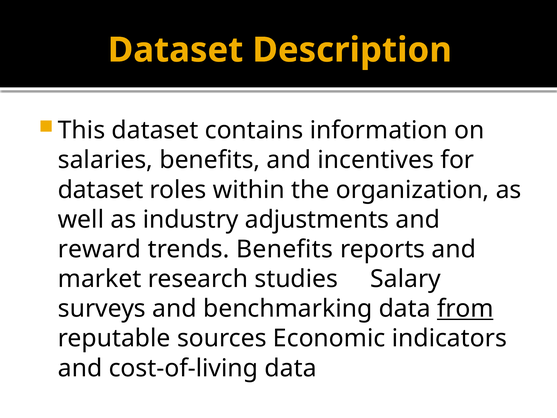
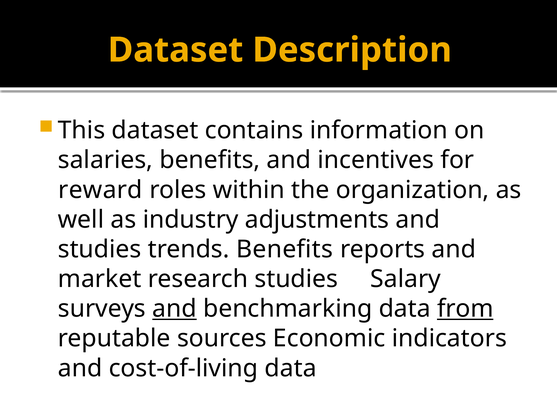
dataset at (101, 190): dataset -> reward
reward at (100, 249): reward -> studies
and at (174, 309) underline: none -> present
